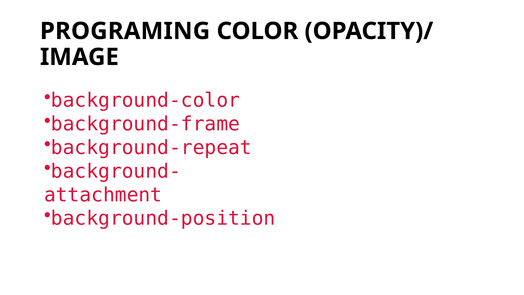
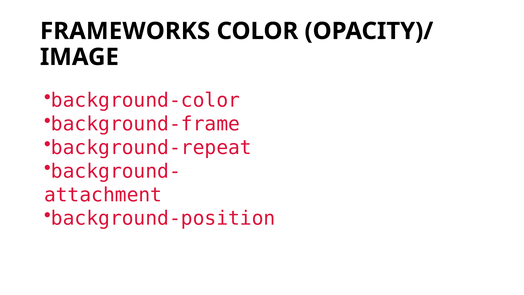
PROGRAMING: PROGRAMING -> FRAMEWORKS
